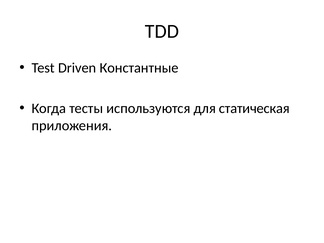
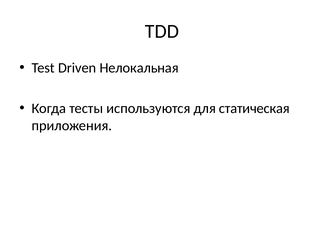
Константные: Константные -> Нелокальная
